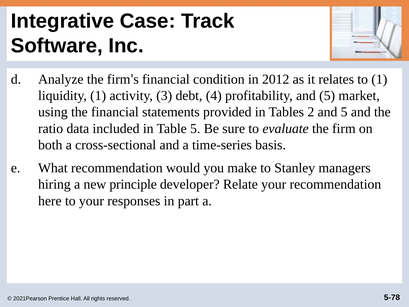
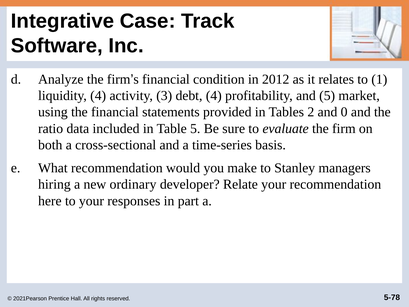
liquidity 1: 1 -> 4
2 and 5: 5 -> 0
principle: principle -> ordinary
